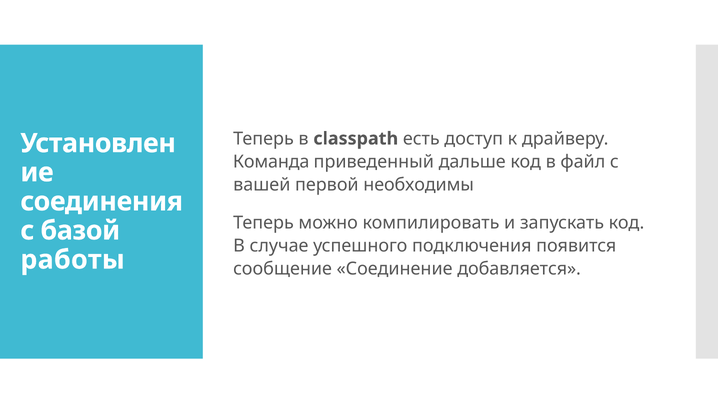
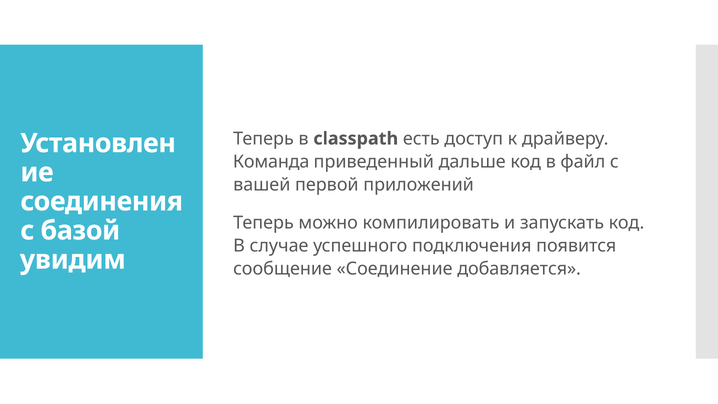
необходимы: необходимы -> приложений
работы: работы -> увидим
